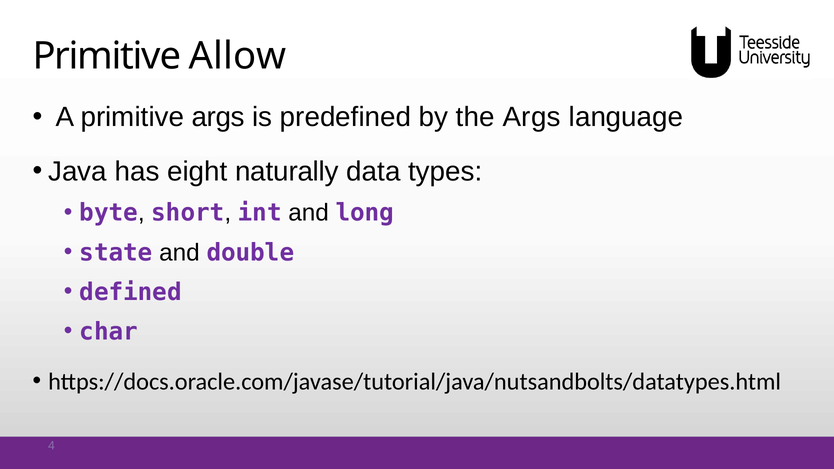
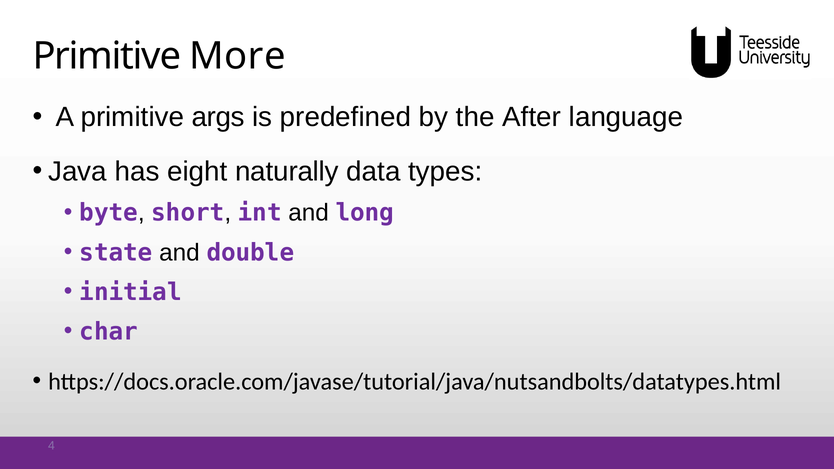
Allow: Allow -> More
the Args: Args -> After
defined: defined -> initial
